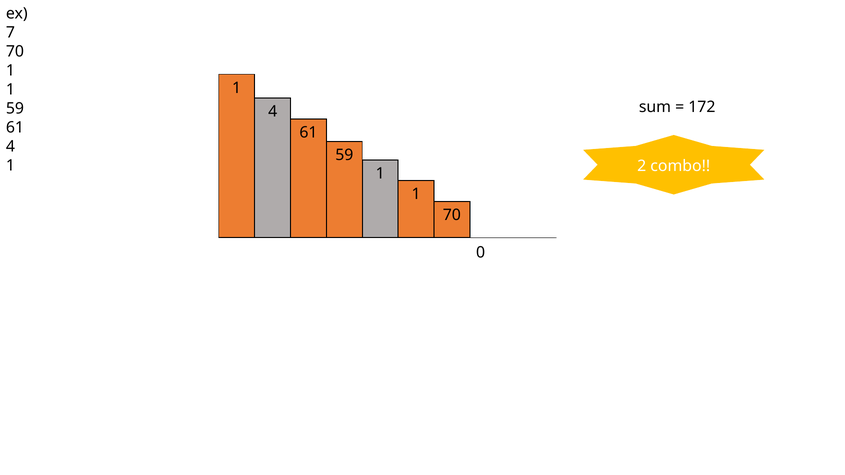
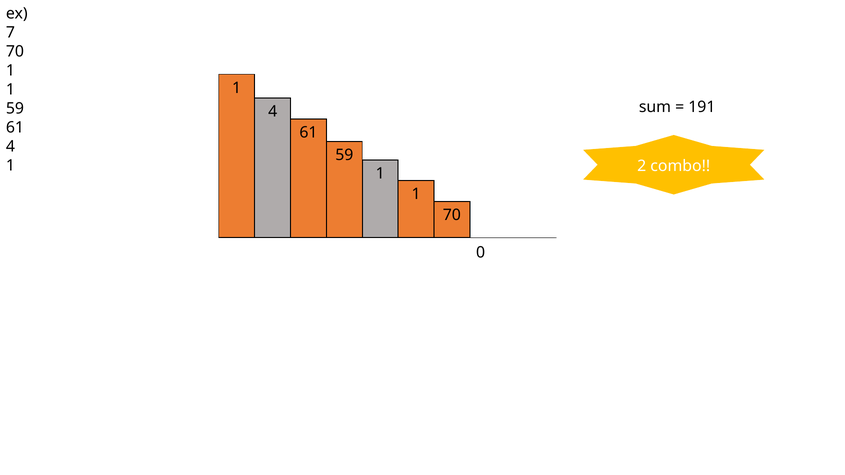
172: 172 -> 191
